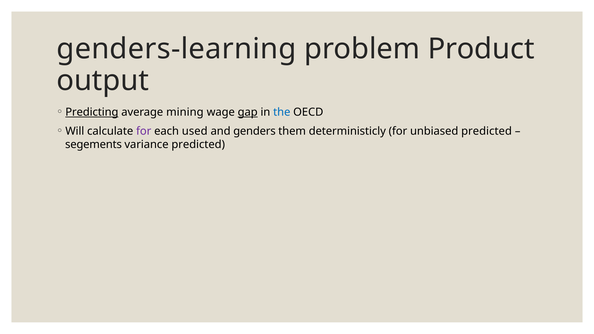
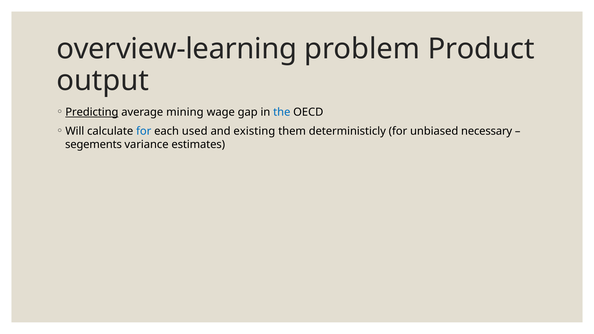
genders-learning: genders-learning -> overview-learning
gap underline: present -> none
for at (144, 131) colour: purple -> blue
genders: genders -> existing
unbiased predicted: predicted -> necessary
variance predicted: predicted -> estimates
